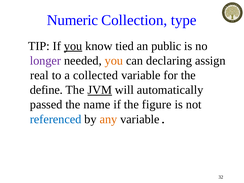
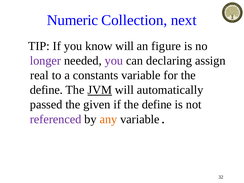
type: type -> next
you at (73, 46) underline: present -> none
know tied: tied -> will
public: public -> figure
you at (114, 61) colour: orange -> purple
collected: collected -> constants
name: name -> given
if the figure: figure -> define
referenced colour: blue -> purple
